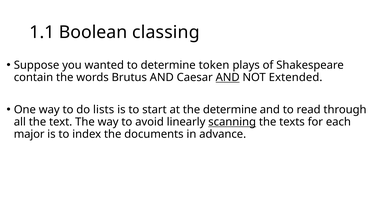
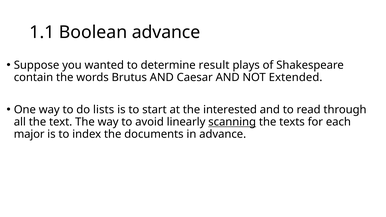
Boolean classing: classing -> advance
token: token -> result
AND at (228, 77) underline: present -> none
the determine: determine -> interested
